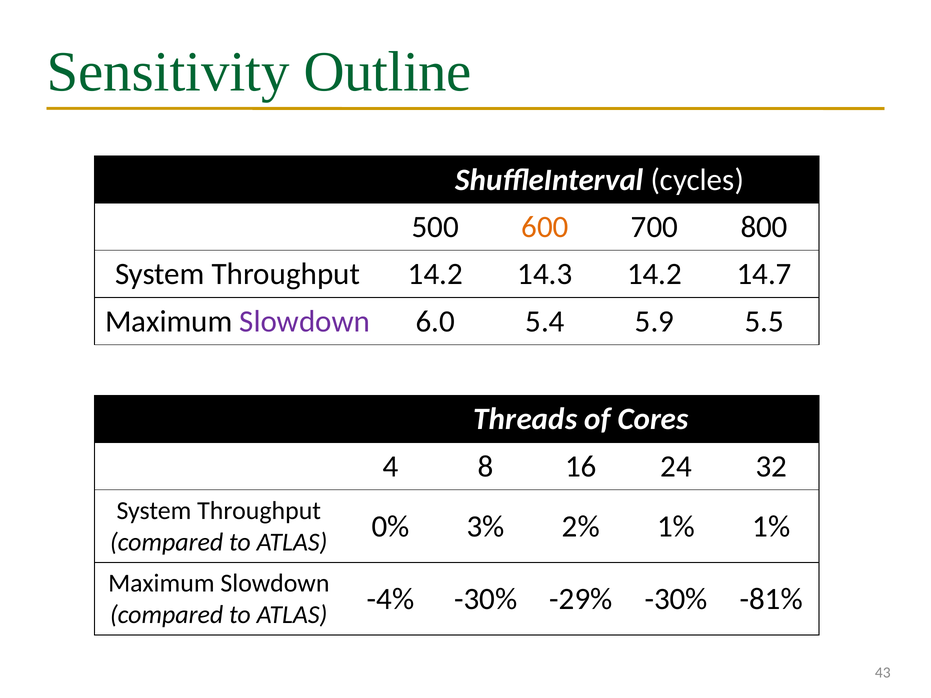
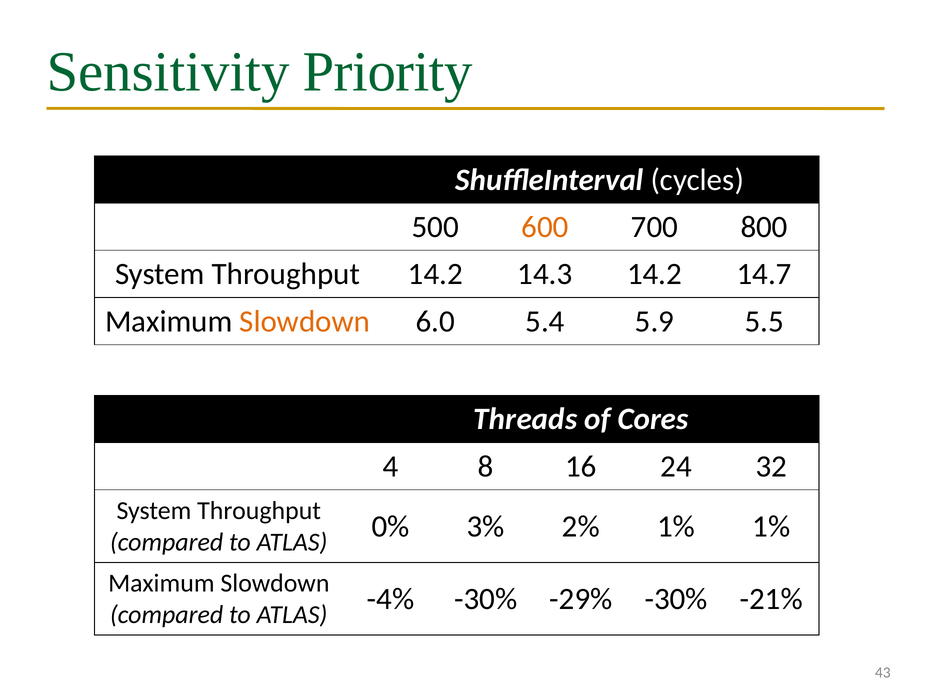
Outline: Outline -> Priority
Slowdown at (305, 321) colour: purple -> orange
-81%: -81% -> -21%
